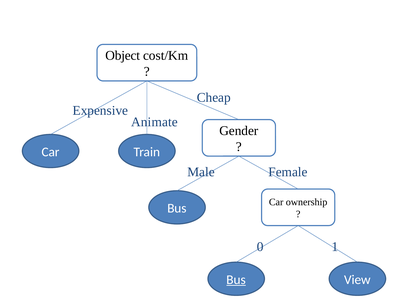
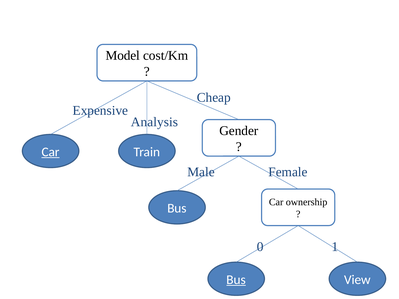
Object: Object -> Model
Animate: Animate -> Analysis
Car at (51, 152) underline: none -> present
